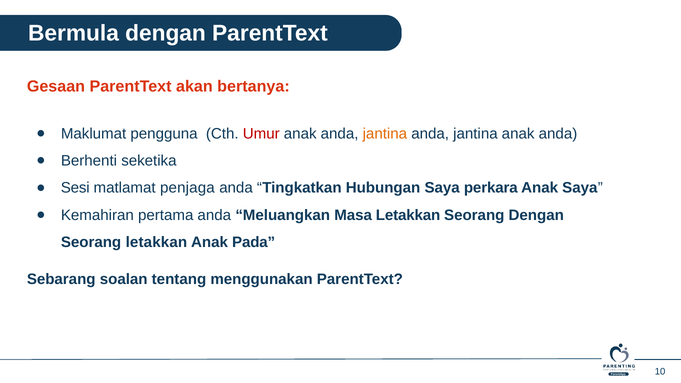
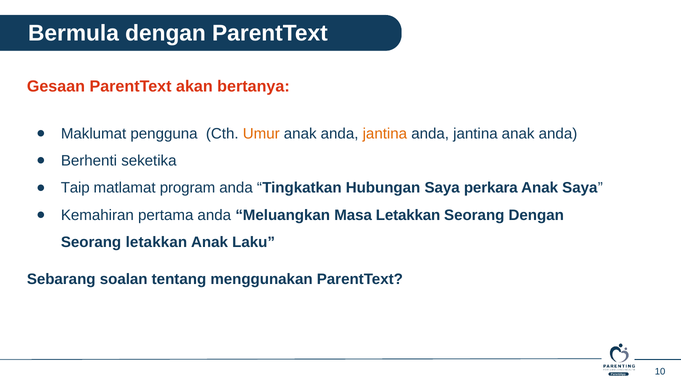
Umur colour: red -> orange
Sesi: Sesi -> Taip
penjaga: penjaga -> program
Pada: Pada -> Laku
